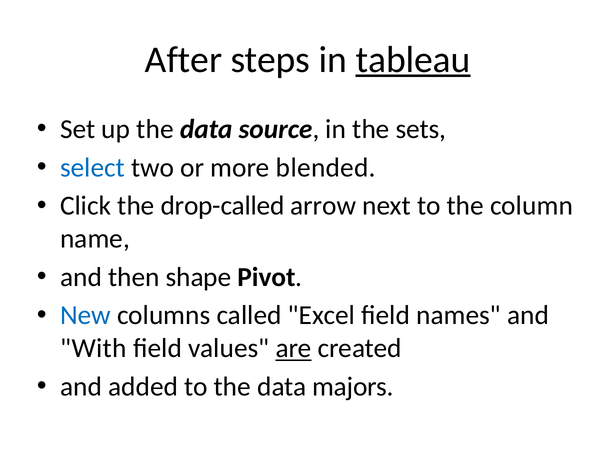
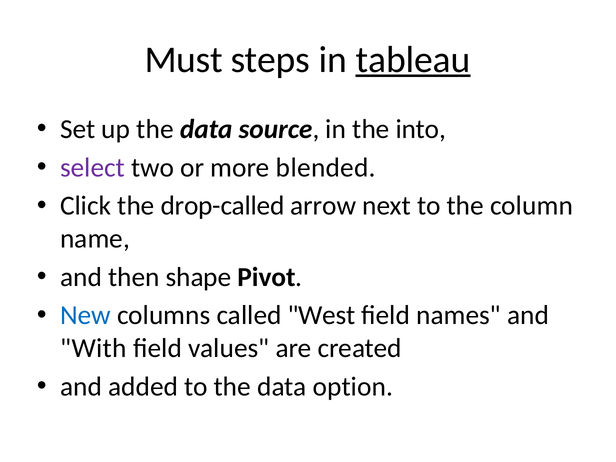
After: After -> Must
sets: sets -> into
select colour: blue -> purple
Excel: Excel -> West
are underline: present -> none
majors: majors -> option
